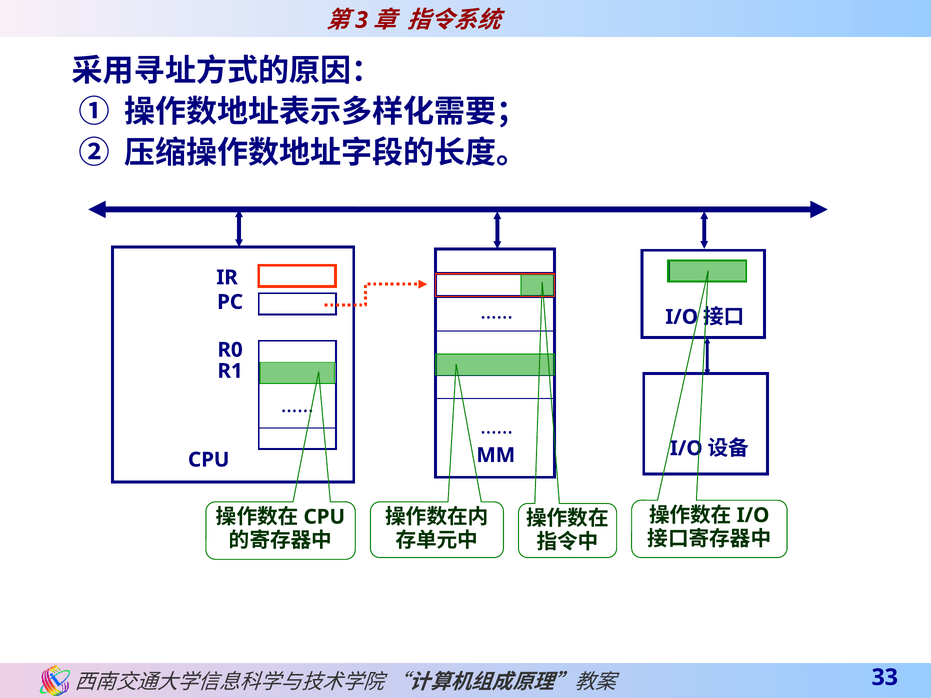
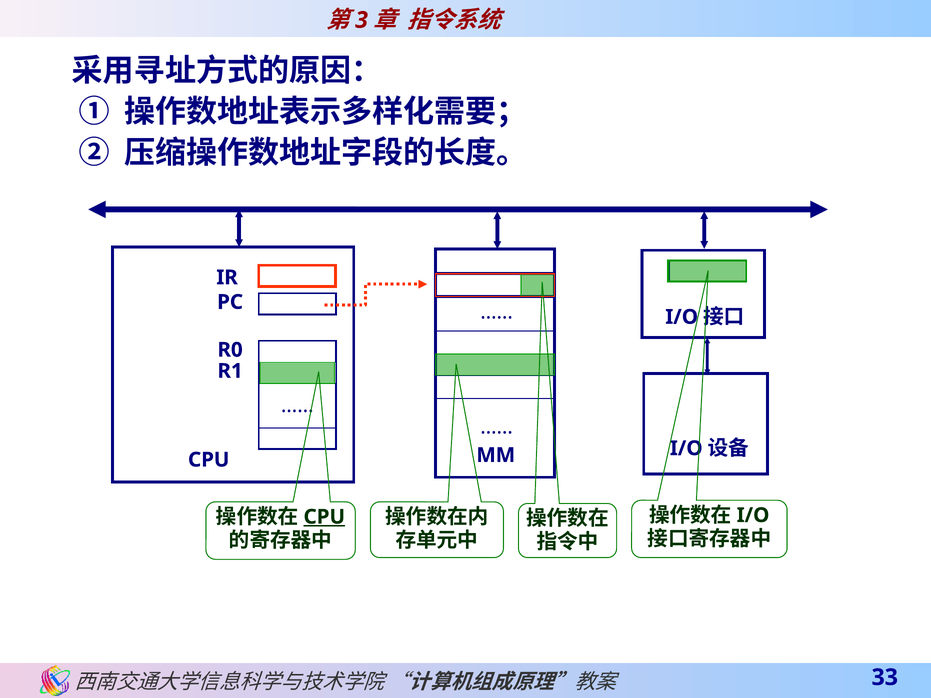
CPU at (324, 517) underline: none -> present
